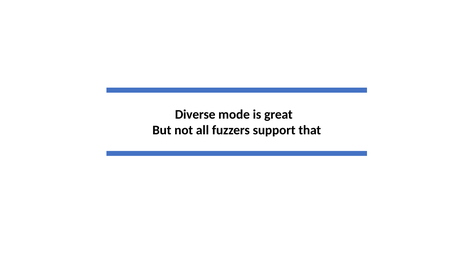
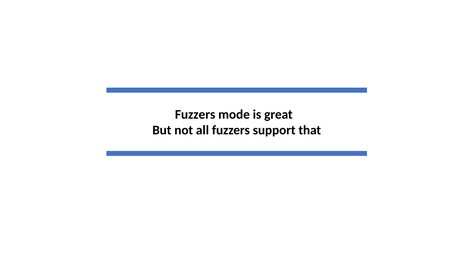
Diverse at (195, 115): Diverse -> Fuzzers
